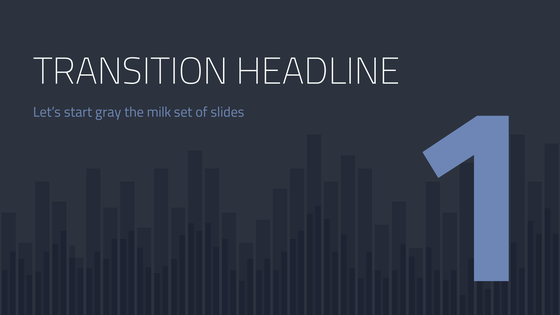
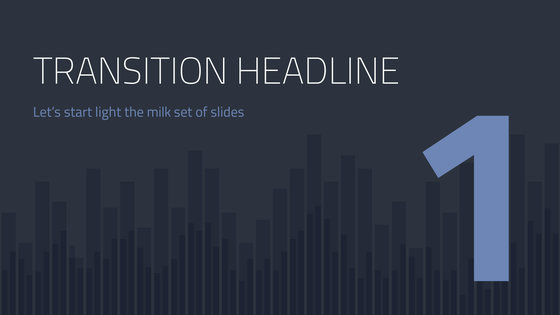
gray: gray -> light
